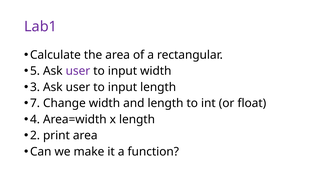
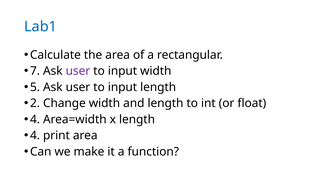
Lab1 colour: purple -> blue
5: 5 -> 7
3: 3 -> 5
7: 7 -> 2
2 at (35, 135): 2 -> 4
